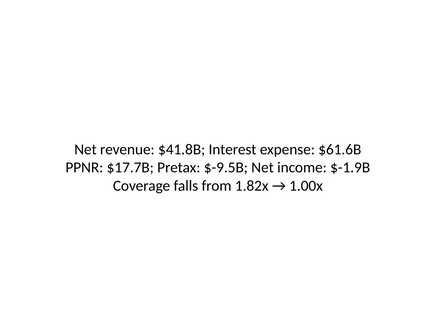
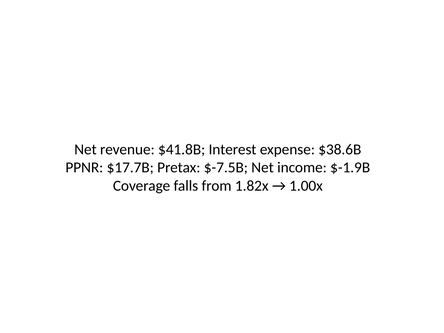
$61.6B: $61.6B -> $38.6B
$-9.5B: $-9.5B -> $-7.5B
